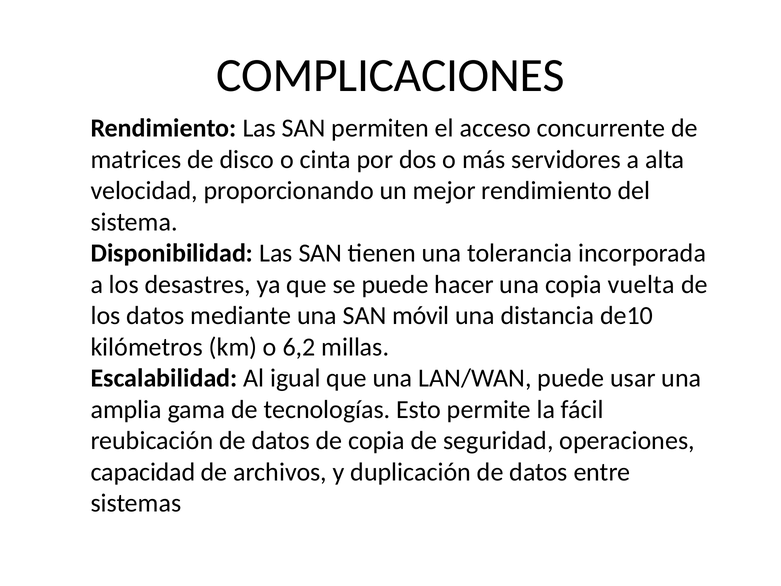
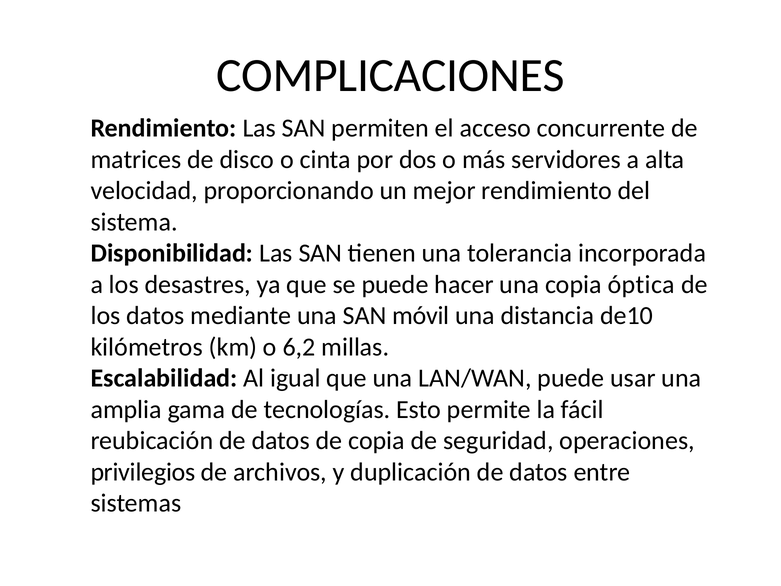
vuelta: vuelta -> óptica
capacidad: capacidad -> privilegios
